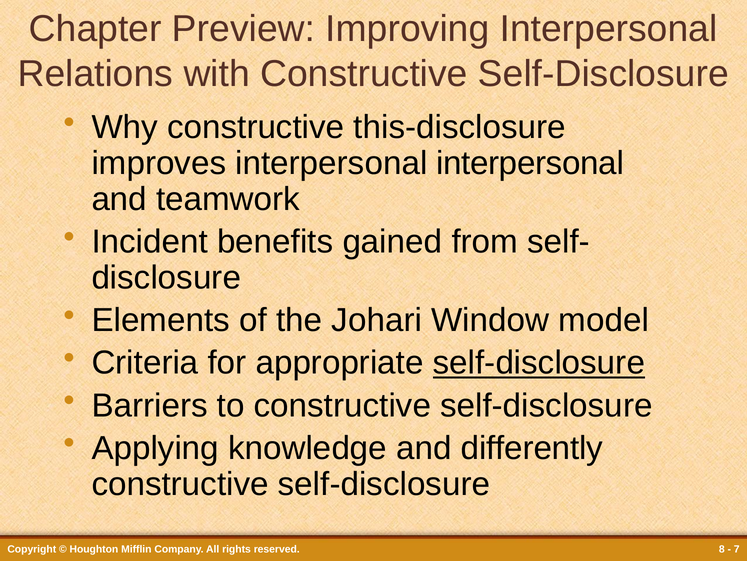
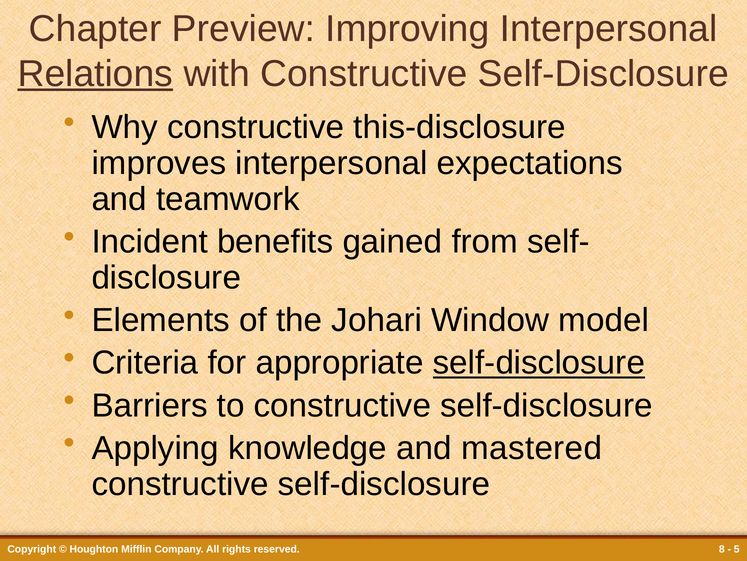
Relations underline: none -> present
interpersonal interpersonal: interpersonal -> expectations
differently: differently -> mastered
7: 7 -> 5
